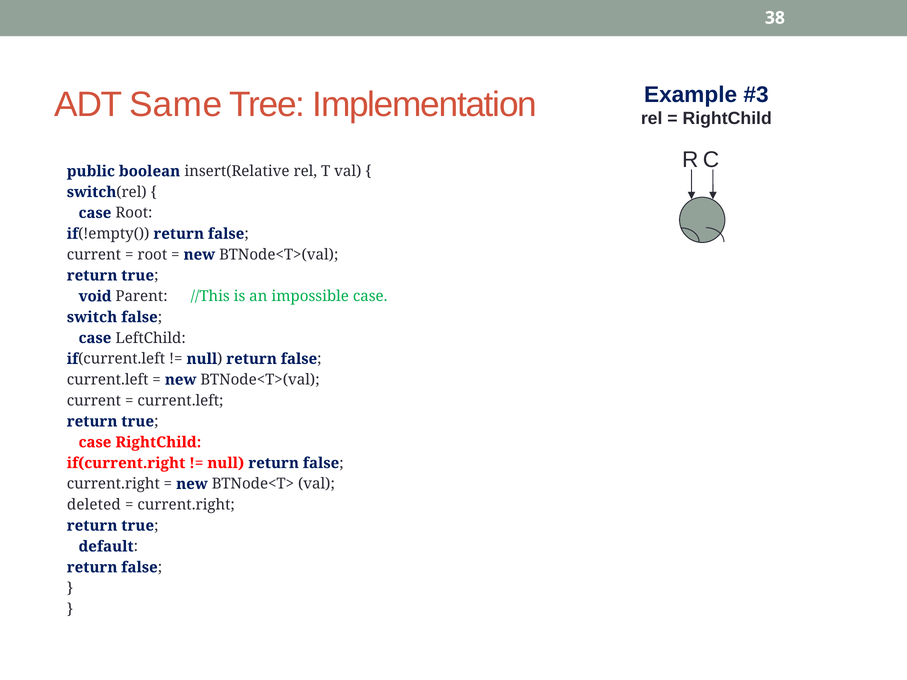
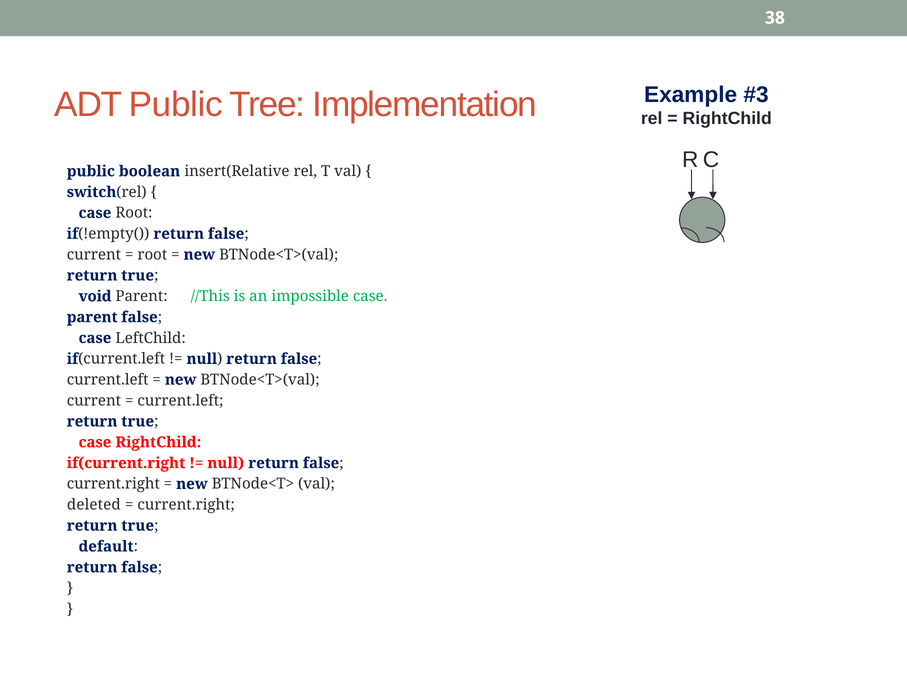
ADT Same: Same -> Public
switch at (92, 317): switch -> parent
